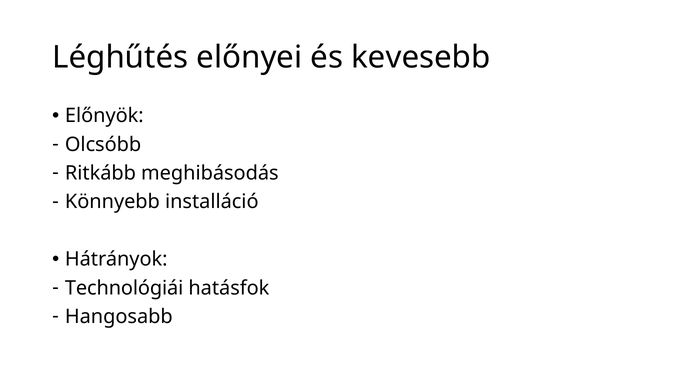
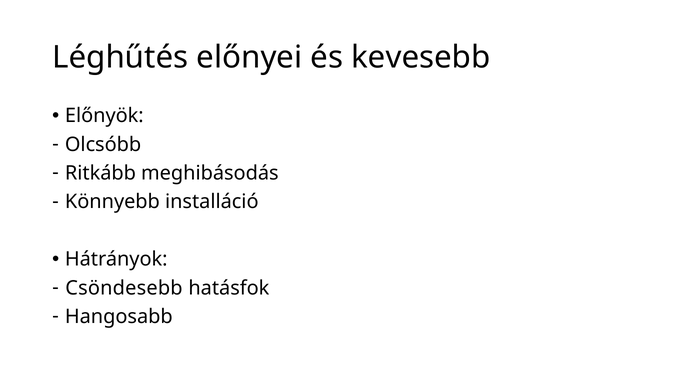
Technológiái: Technológiái -> Csöndesebb
